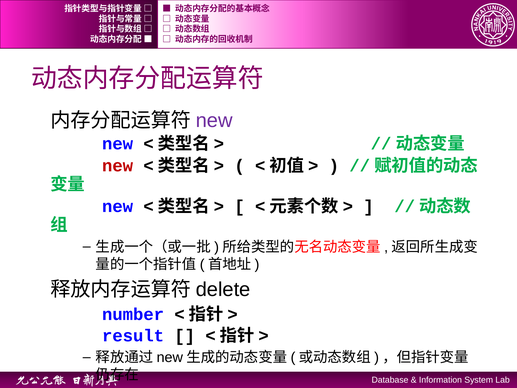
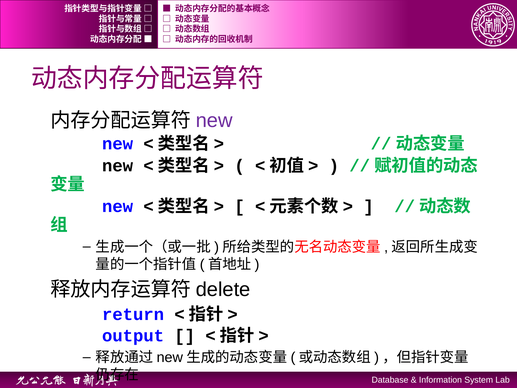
new at (118, 166) colour: red -> black
number: number -> return
result: result -> output
